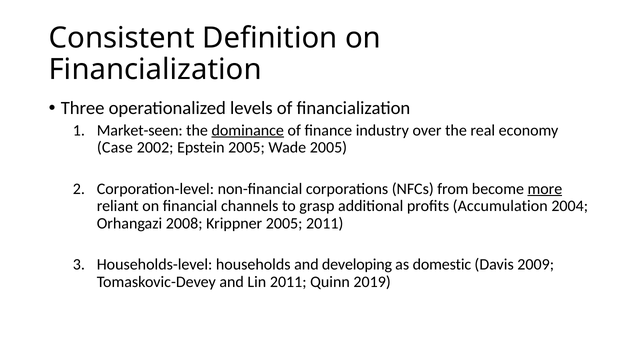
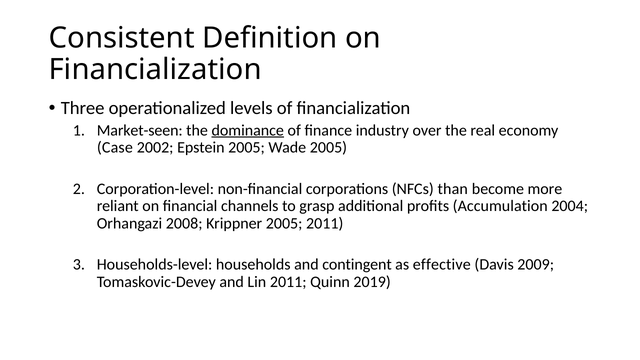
from: from -> than
more underline: present -> none
developing: developing -> contingent
domestic: domestic -> effective
